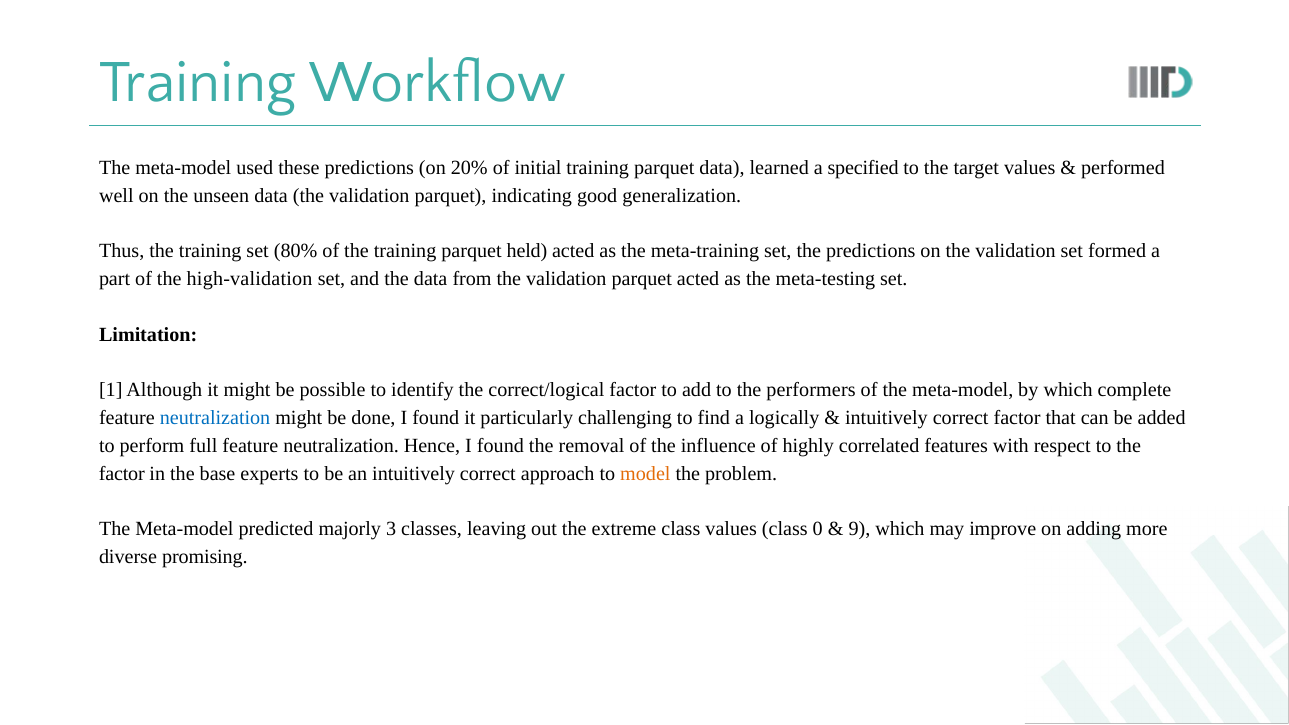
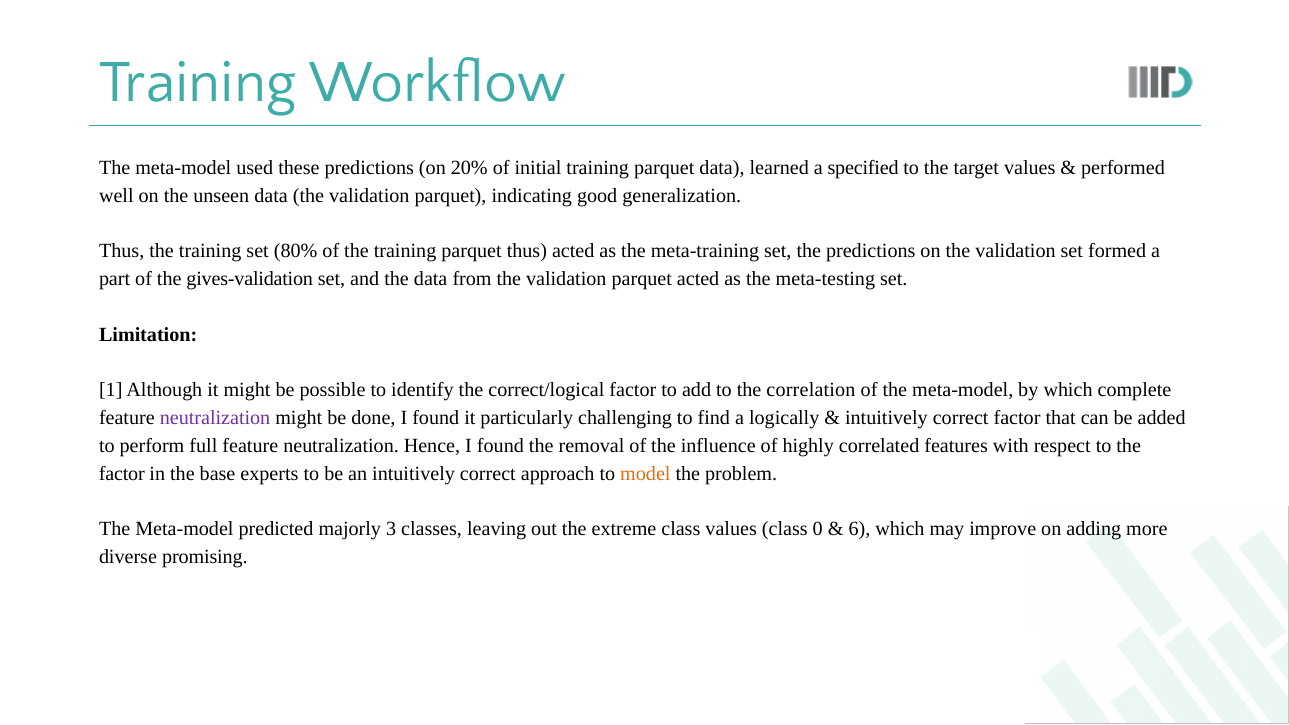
parquet held: held -> thus
high-validation: high-validation -> gives-validation
performers: performers -> correlation
neutralization at (215, 418) colour: blue -> purple
9: 9 -> 6
